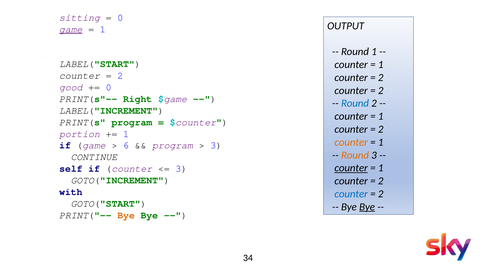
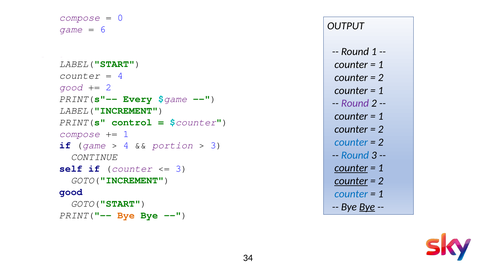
sitting at (80, 18): sitting -> compose
game at (71, 29) underline: present -> none
1 at (103, 29): 1 -> 6
2 at (120, 76): 2 -> 4
0 at (109, 87): 0 -> 2
2 at (381, 91): 2 -> 1
Right: Right -> Every
Round at (355, 103) colour: blue -> purple
PRINT(s program: program -> control
portion at (80, 134): portion -> compose
counter at (351, 142) colour: orange -> blue
1 at (381, 142): 1 -> 2
6 at (126, 145): 6 -> 4
program at (173, 145): program -> portion
Round at (355, 155) colour: orange -> blue
counter at (351, 181) underline: none -> present
with at (71, 192): with -> good
2 at (381, 194): 2 -> 1
